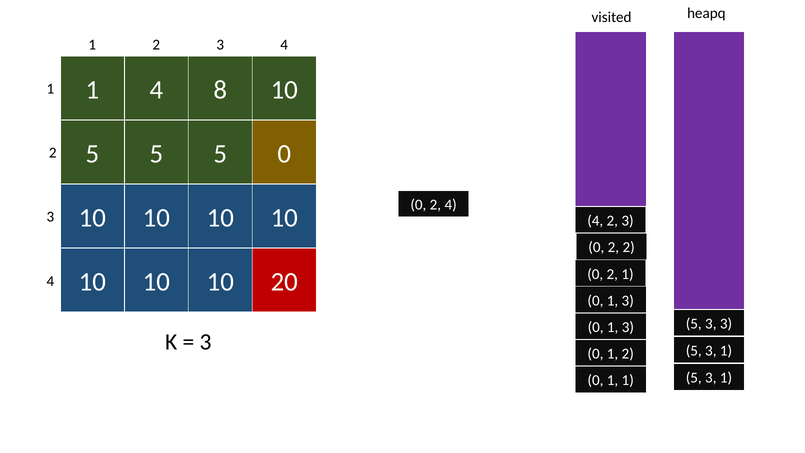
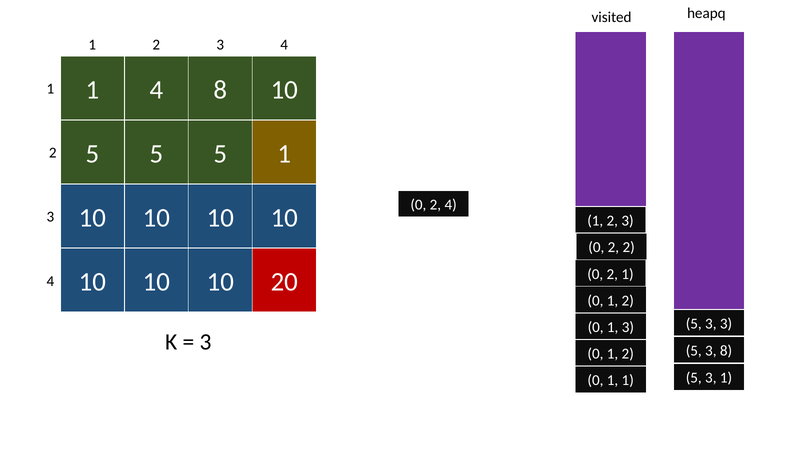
5 0: 0 -> 1
4 at (595, 221): 4 -> 1
3 at (628, 301): 3 -> 2
2 5 3 1: 1 -> 8
